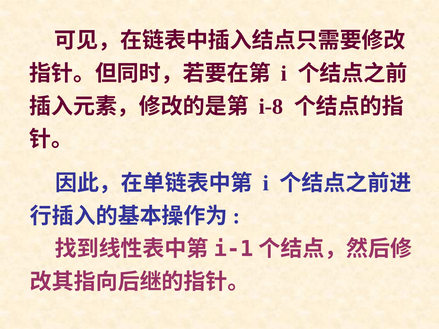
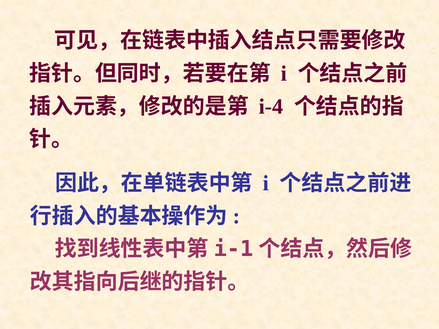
i-8: i-8 -> i-4
